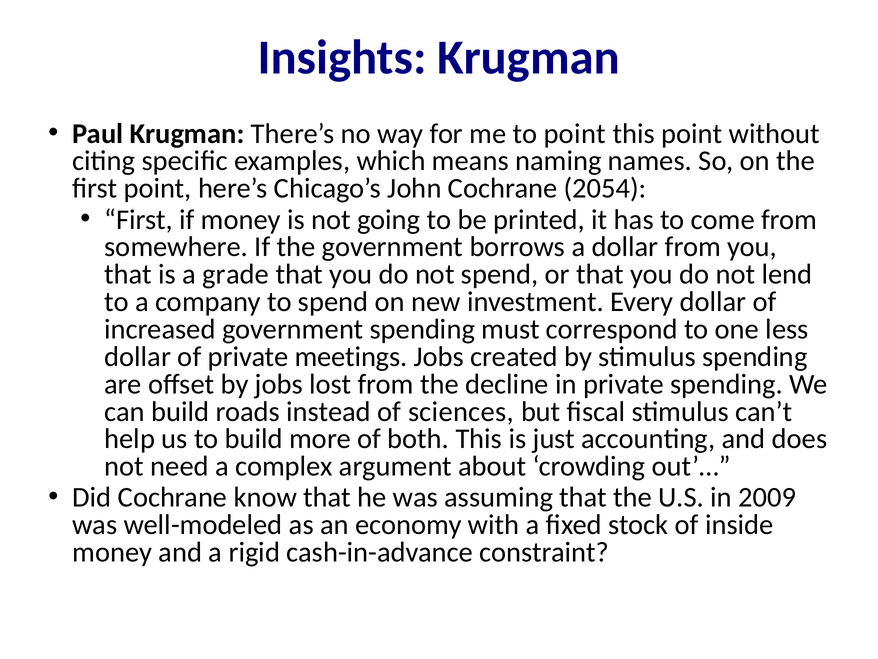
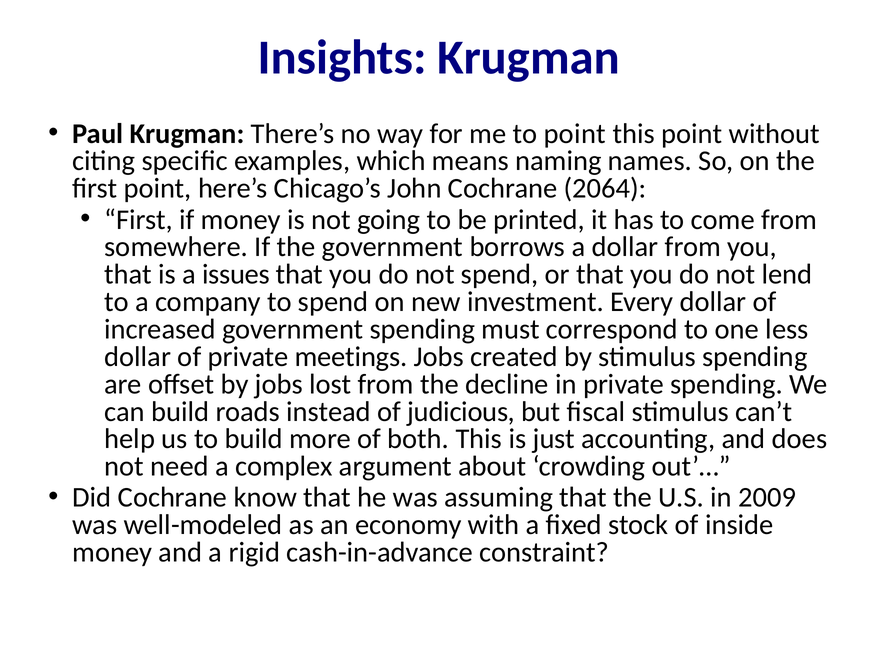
2054: 2054 -> 2064
grade: grade -> issues
sciences: sciences -> judicious
